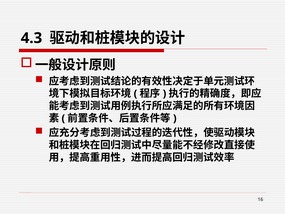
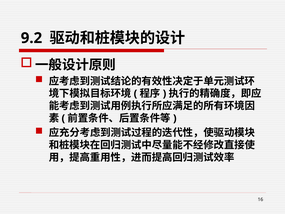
4.3: 4.3 -> 9.2
